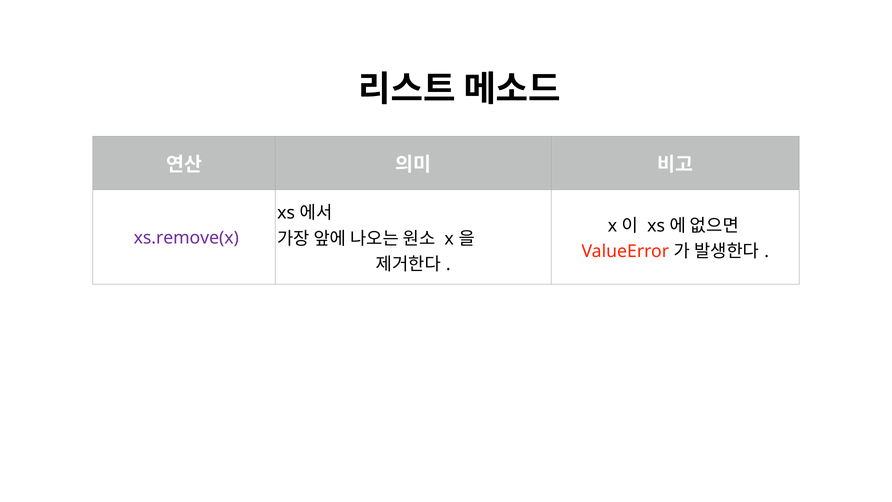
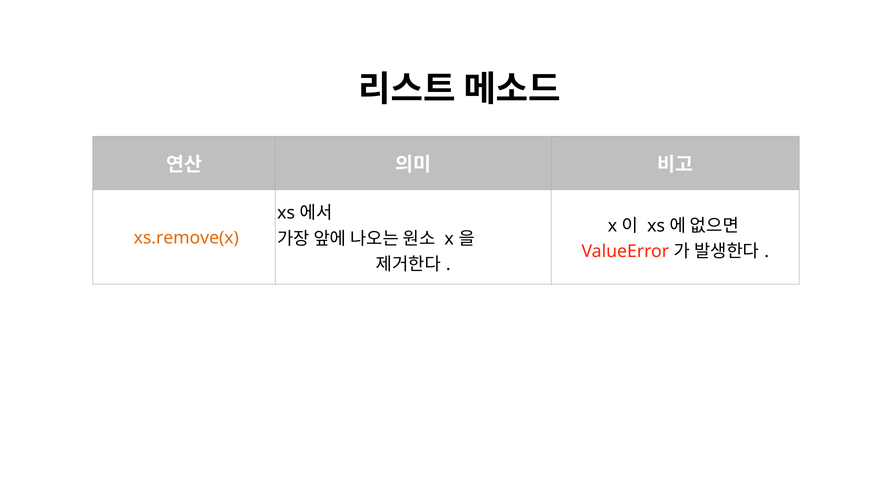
xs.remove(x colour: purple -> orange
